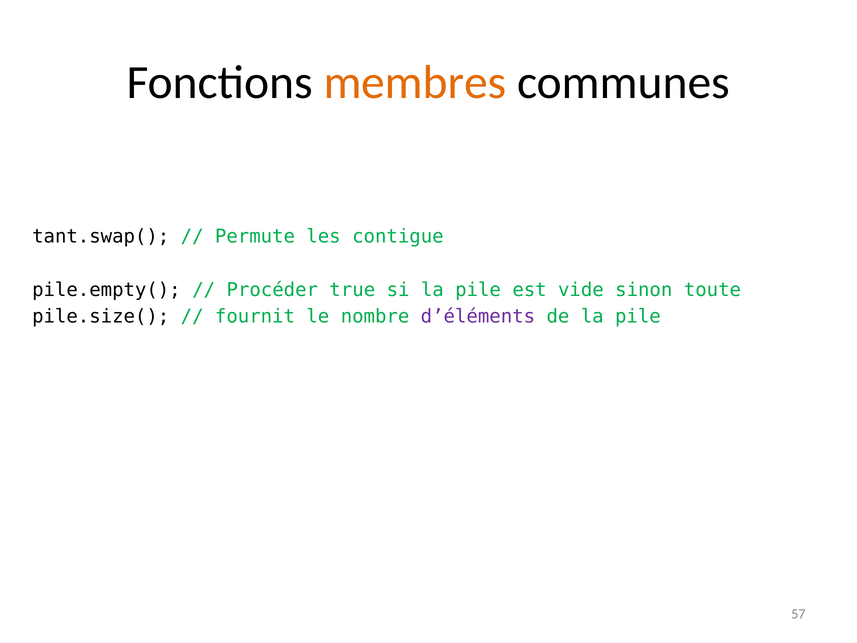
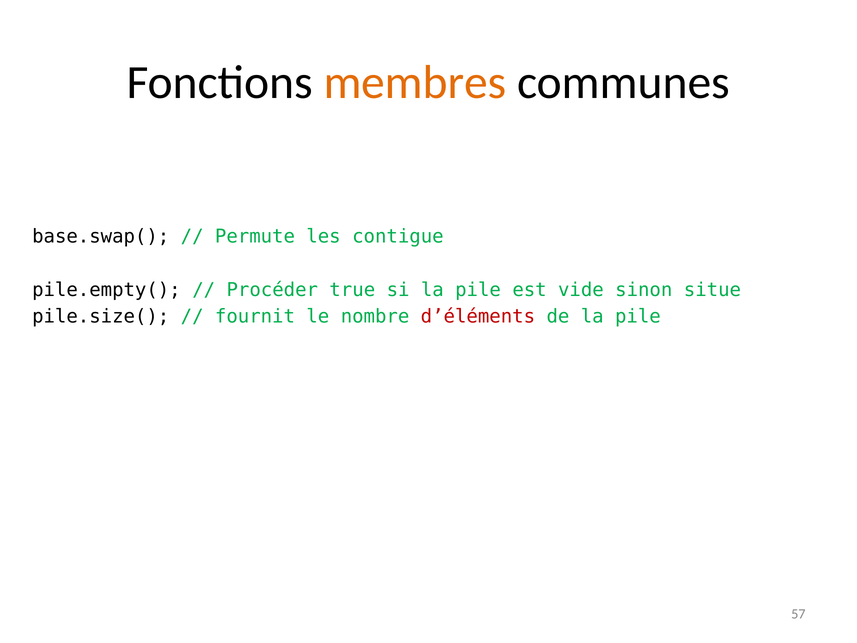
tant.swap(: tant.swap( -> base.swap(
toute: toute -> situe
d’éléments colour: purple -> red
